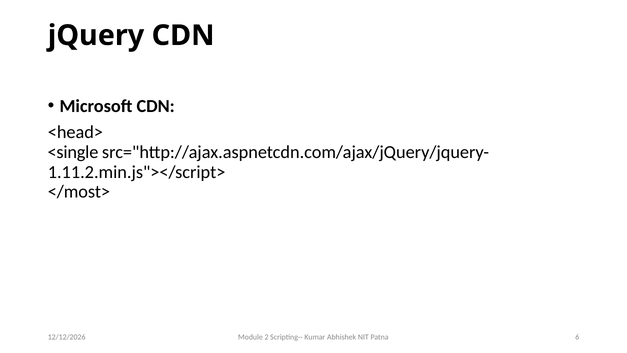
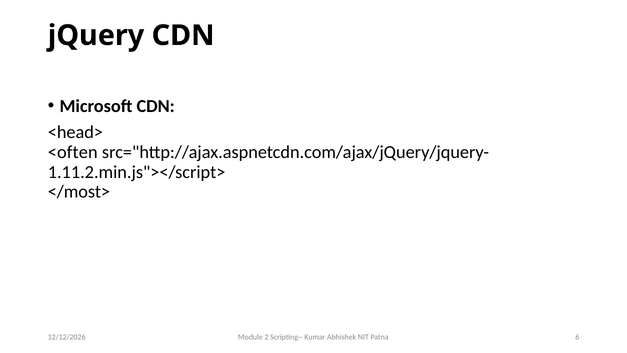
<single: <single -> <often
